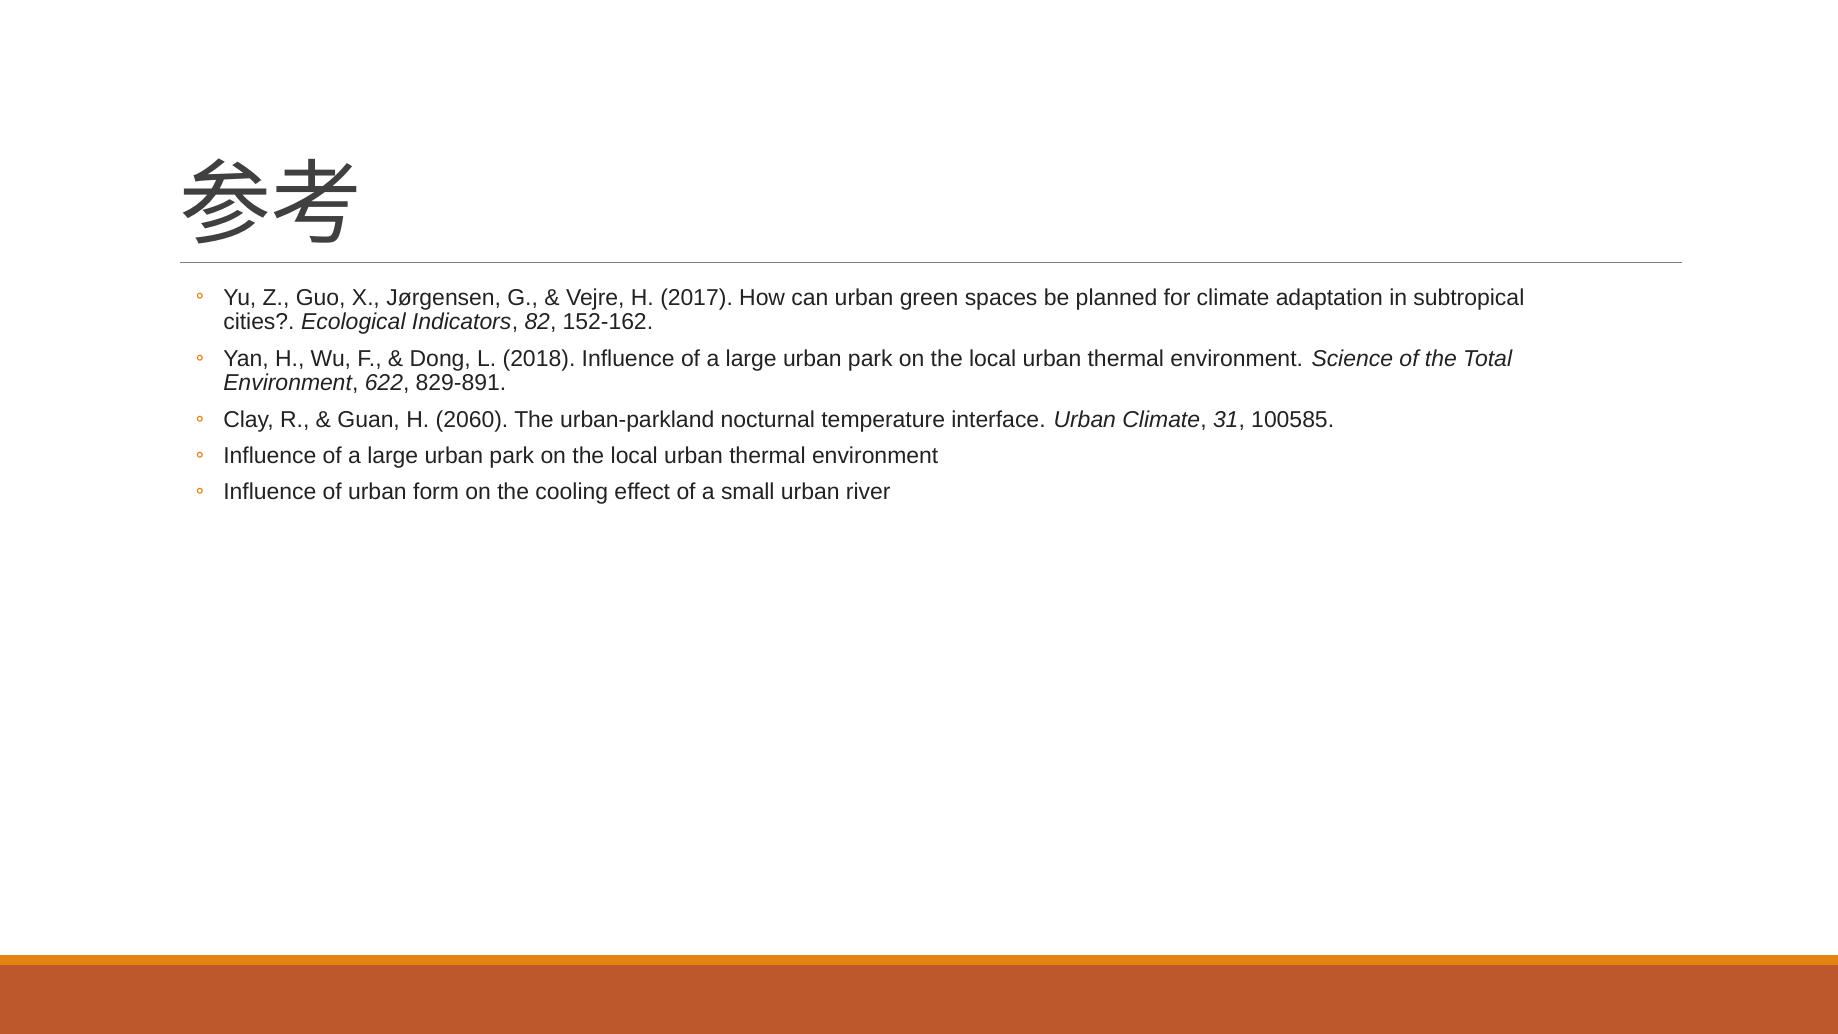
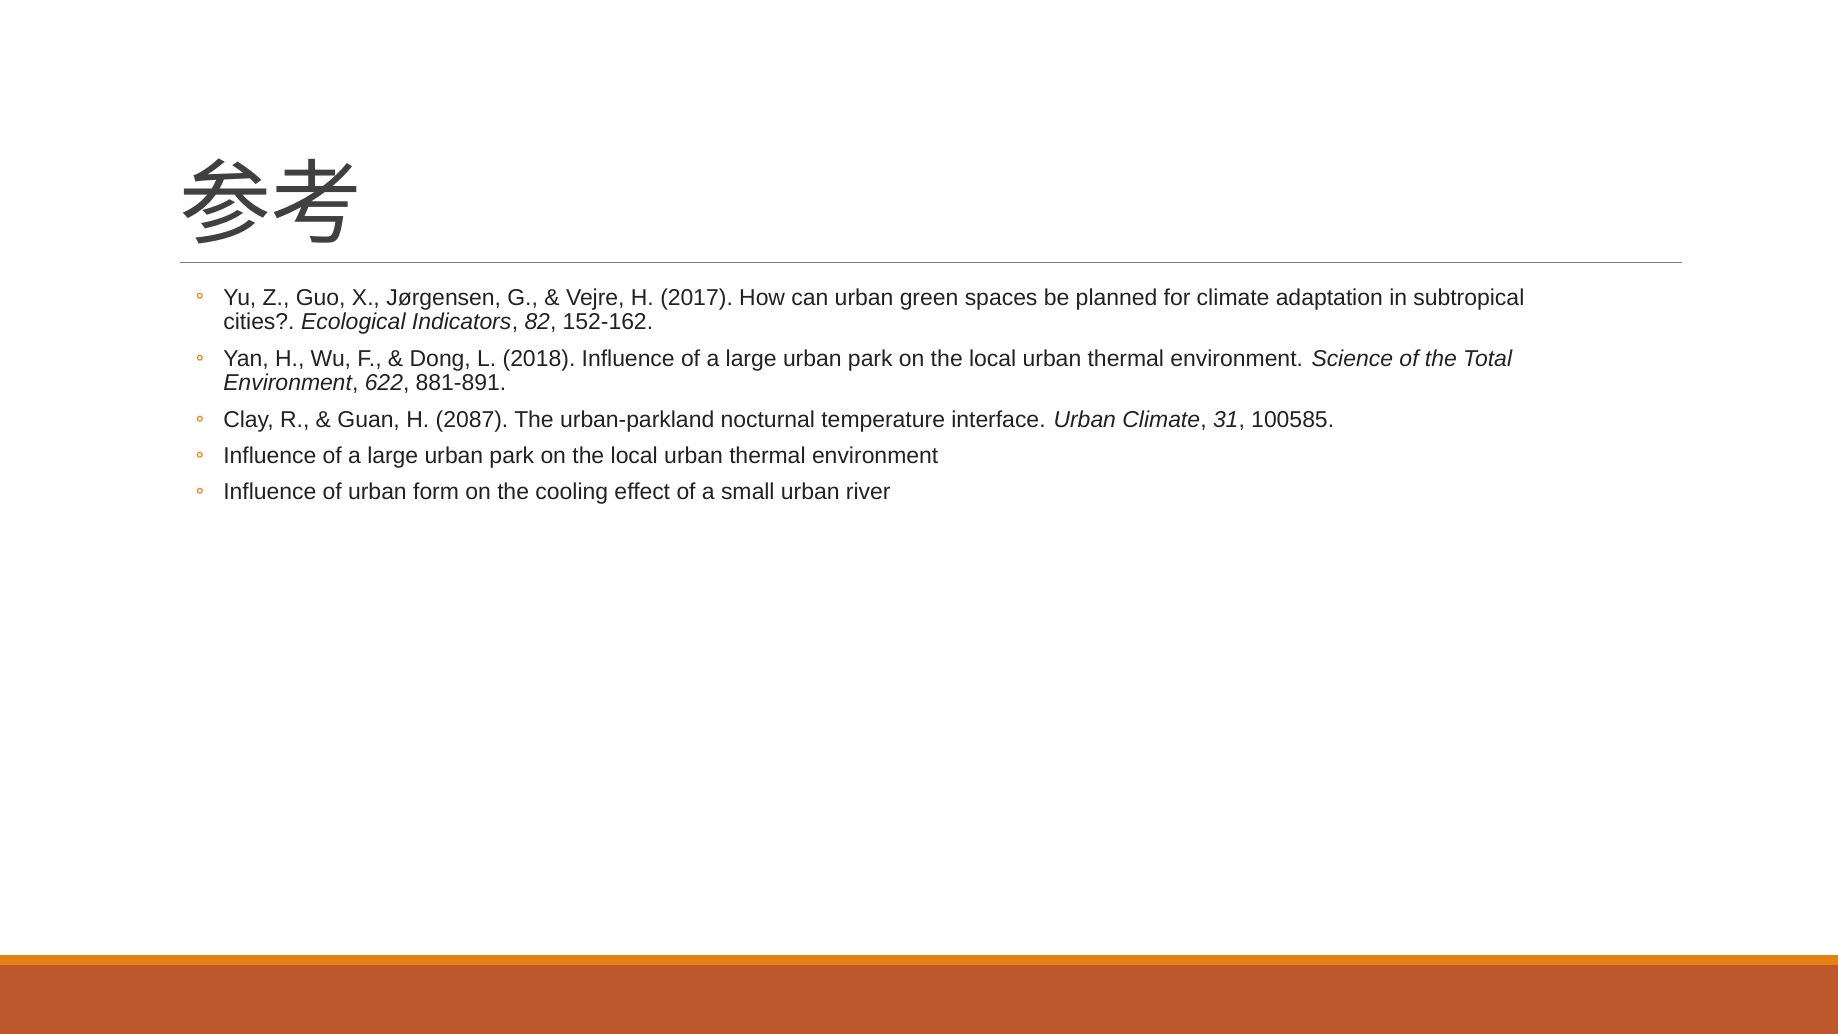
829-891: 829-891 -> 881-891
2060: 2060 -> 2087
